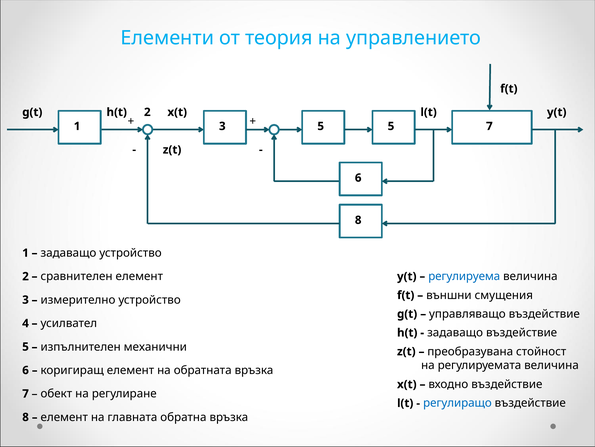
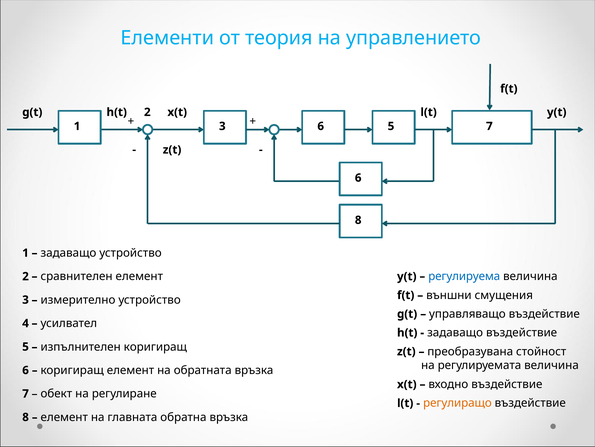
3 5: 5 -> 6
изпълнителен механични: механични -> коригиращ
регулиращо colour: blue -> orange
